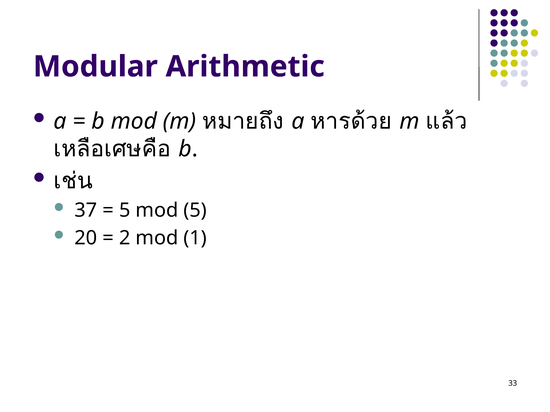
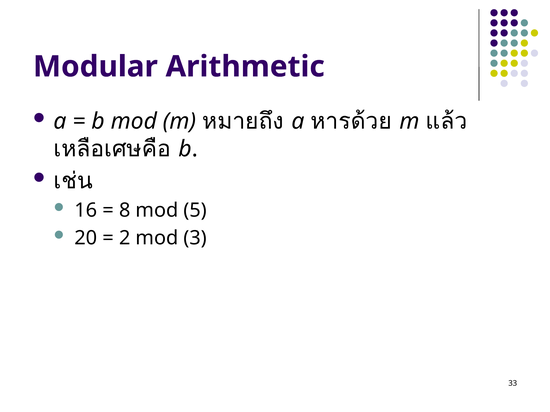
37: 37 -> 16
5 at (125, 211): 5 -> 8
1: 1 -> 3
